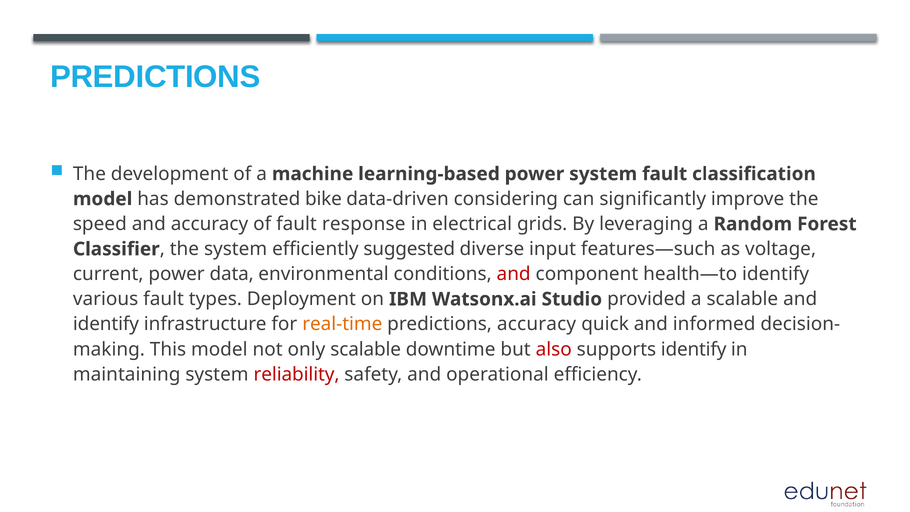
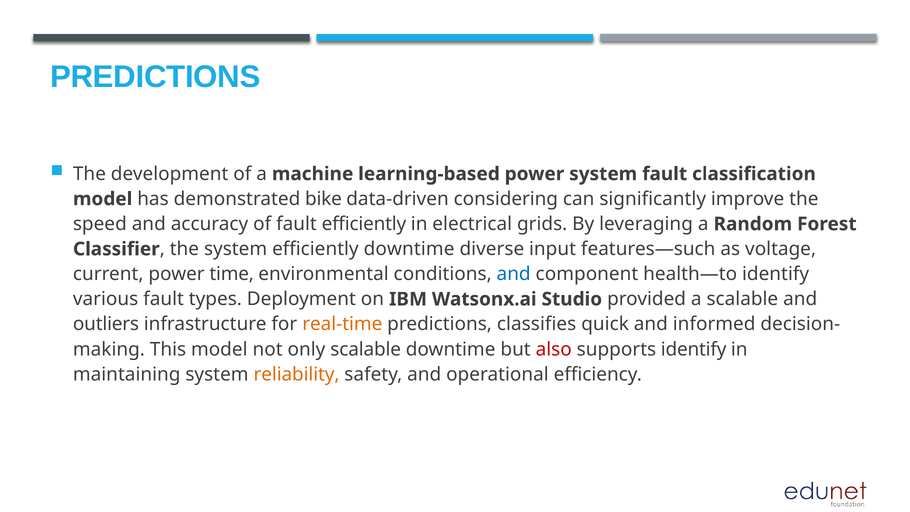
fault response: response -> efficiently
efficiently suggested: suggested -> downtime
data: data -> time
and at (514, 274) colour: red -> blue
identify at (106, 324): identify -> outliers
predictions accuracy: accuracy -> classifies
reliability colour: red -> orange
